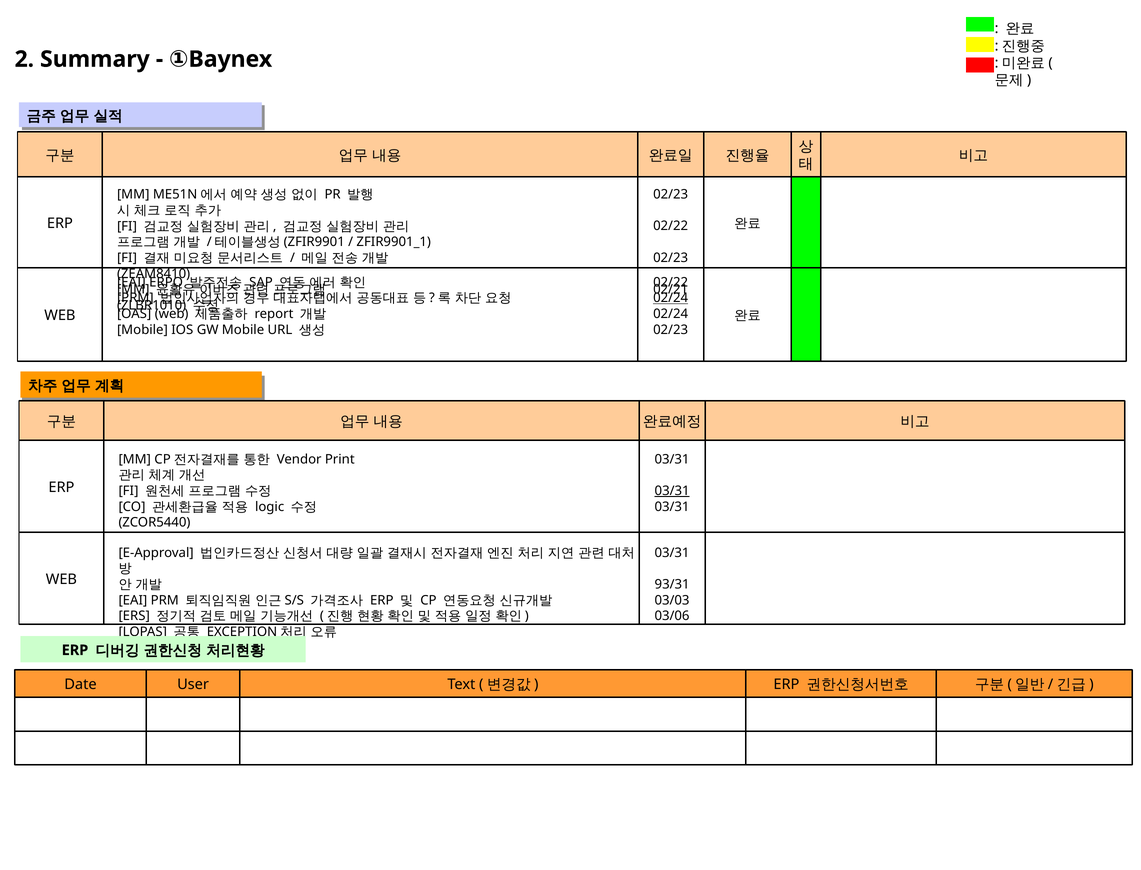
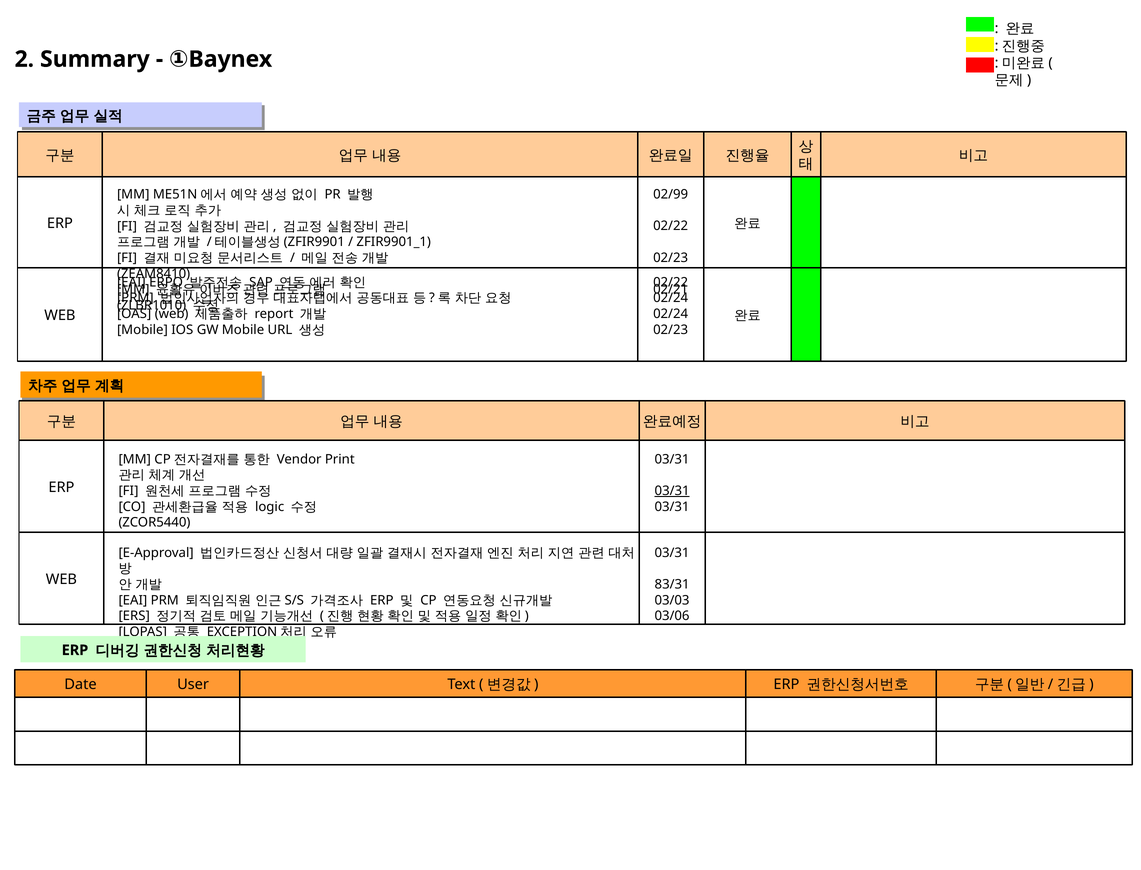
02/23 at (671, 195): 02/23 -> 02/99
02/24 at (671, 298) underline: present -> none
93/31: 93/31 -> 83/31
